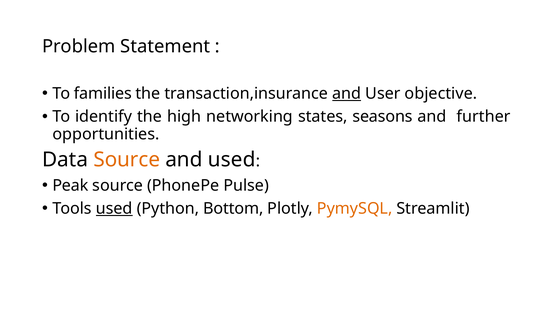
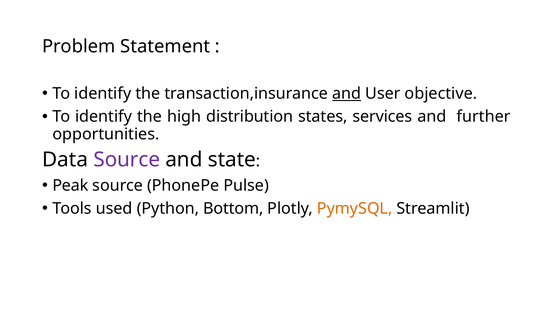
families at (103, 93): families -> identify
networking: networking -> distribution
seasons: seasons -> services
Source at (127, 160) colour: orange -> purple
and used: used -> state
used at (114, 209) underline: present -> none
